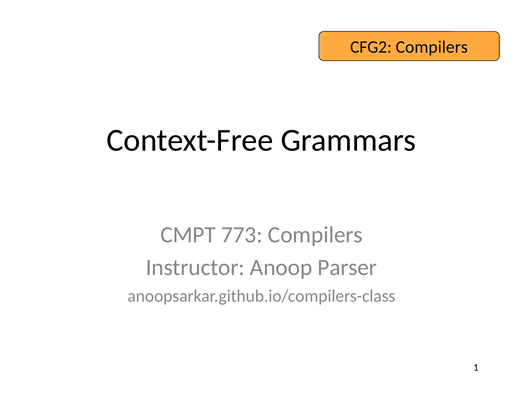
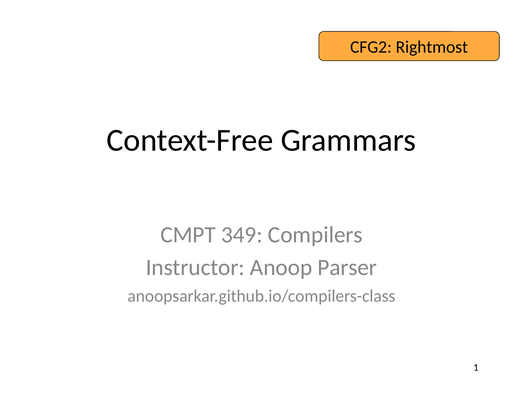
CFG2 Compilers: Compilers -> Rightmost
773: 773 -> 349
